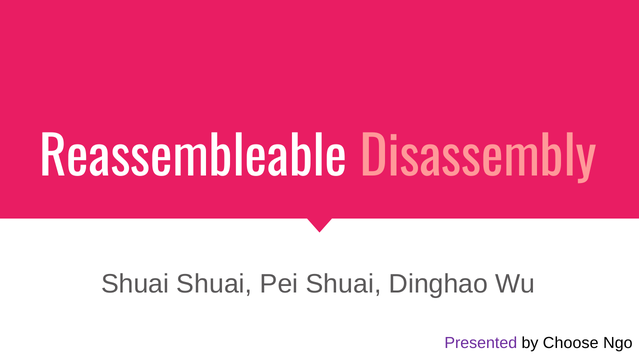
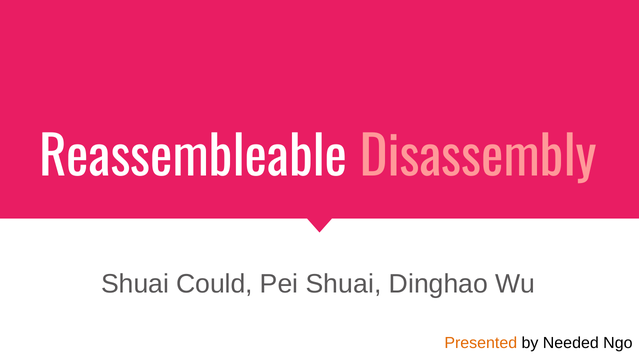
Shuai Shuai: Shuai -> Could
Presented colour: purple -> orange
Choose: Choose -> Needed
